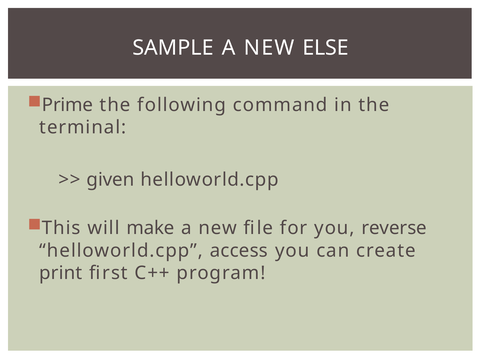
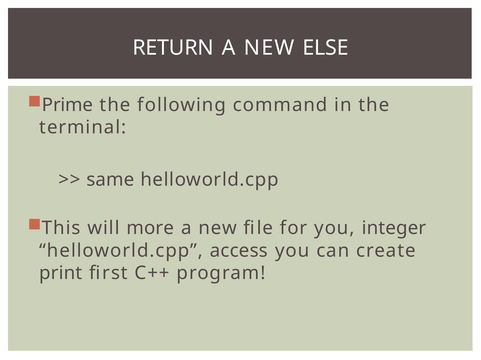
SAMPLE: SAMPLE -> RETURN
given: given -> same
make: make -> more
reverse: reverse -> integer
